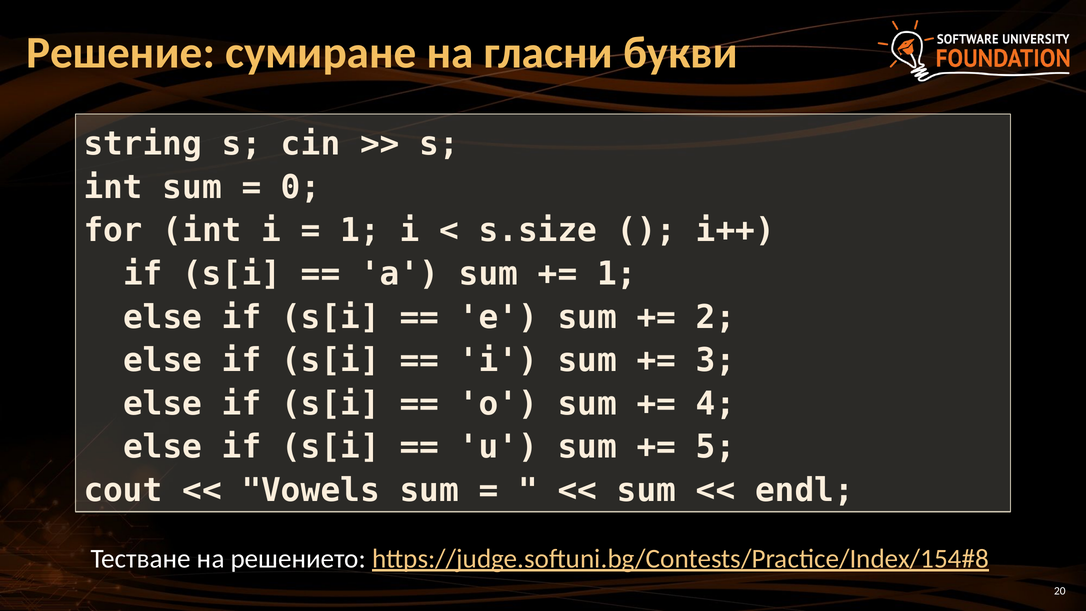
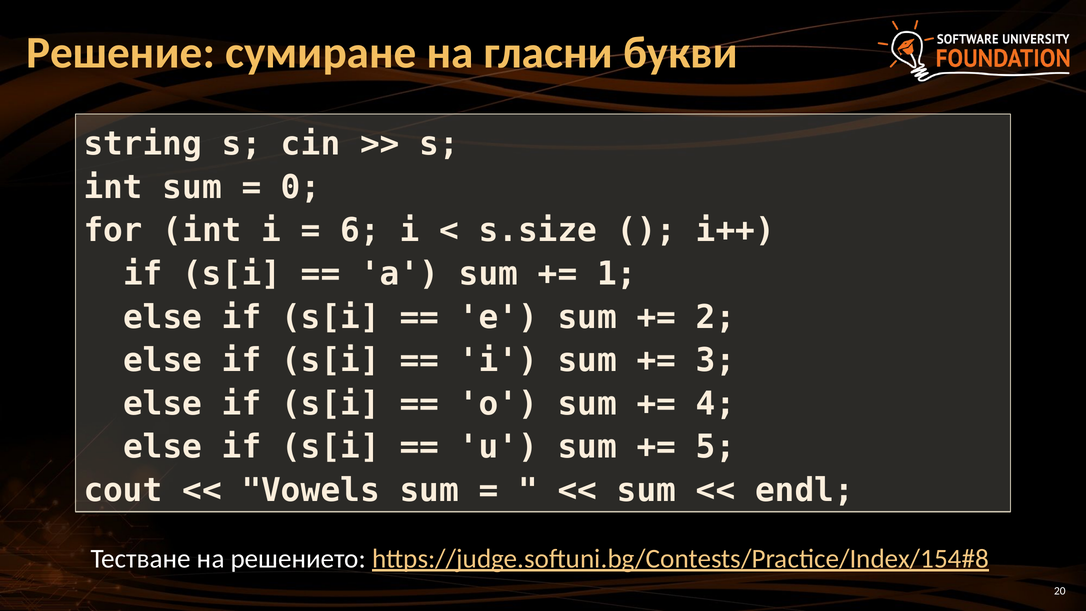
1 at (360, 231): 1 -> 6
